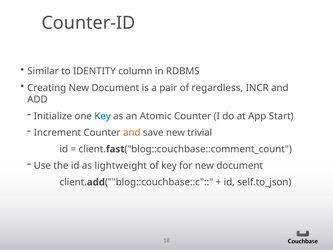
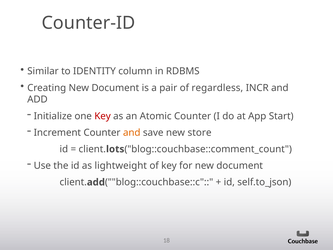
Key at (103, 116) colour: blue -> red
trivial: trivial -> store
fast: fast -> lots
